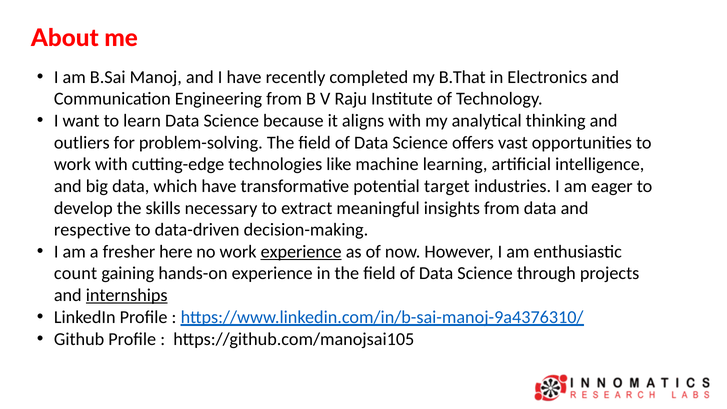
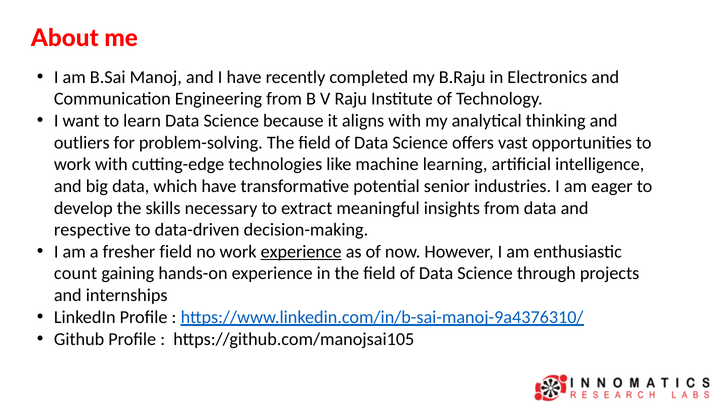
B.That: B.That -> B.Raju
target: target -> senior
fresher here: here -> field
internships underline: present -> none
